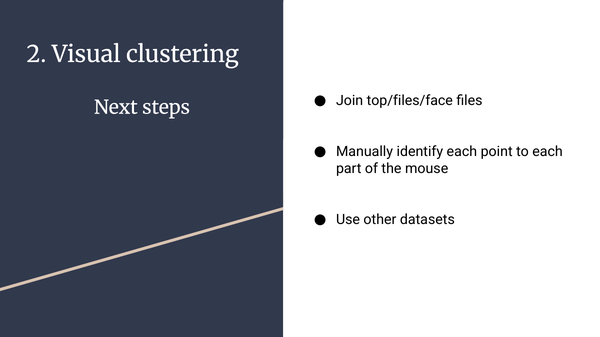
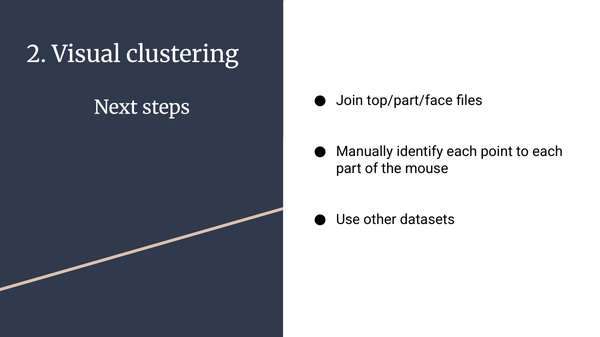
top/files/face: top/files/face -> top/part/face
